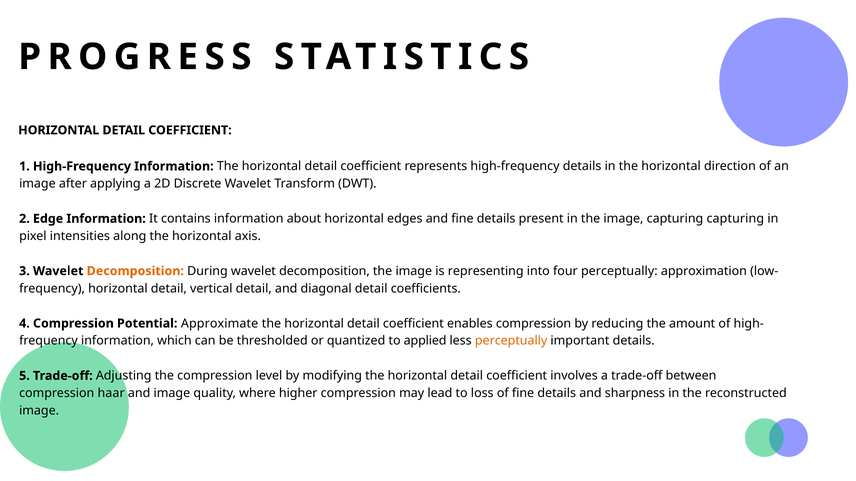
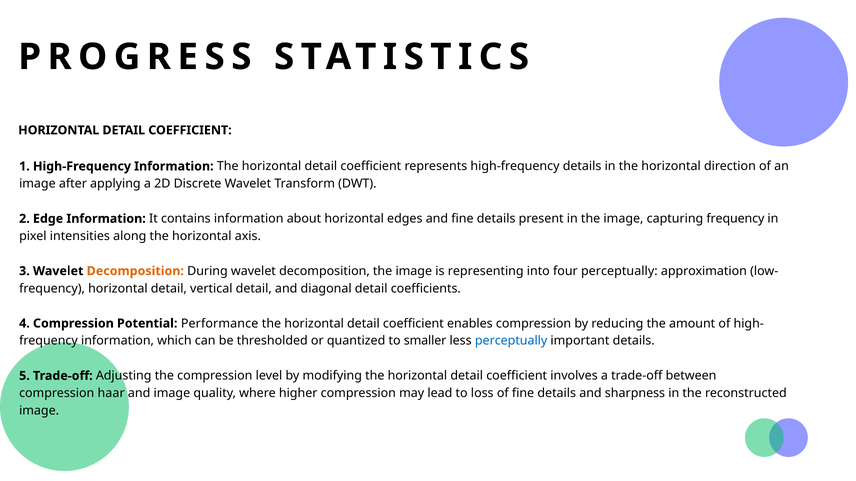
capturing capturing: capturing -> frequency
Approximate: Approximate -> Performance
applied: applied -> smaller
perceptually at (511, 341) colour: orange -> blue
